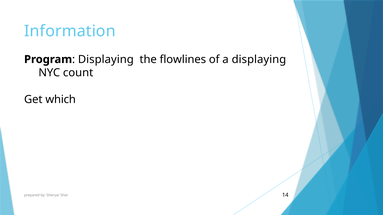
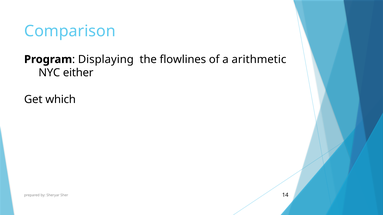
Information: Information -> Comparison
a displaying: displaying -> arithmetic
count: count -> either
